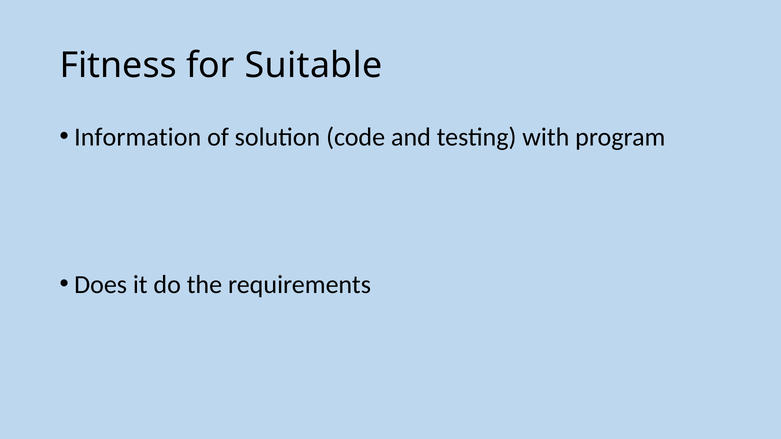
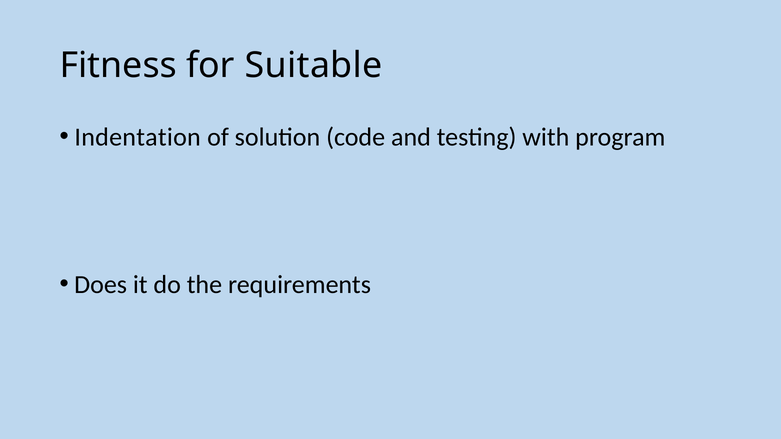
Information: Information -> Indentation
